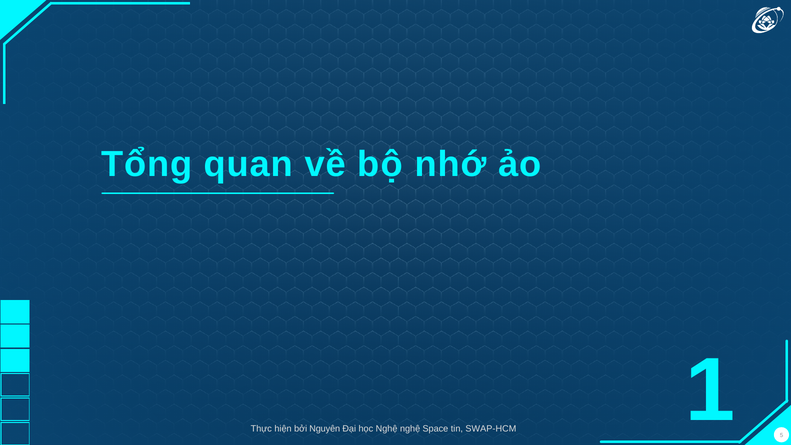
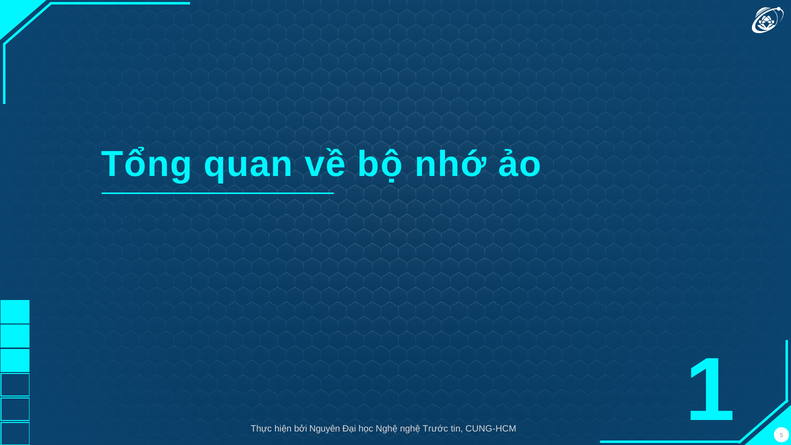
Space: Space -> Trước
SWAP-HCM: SWAP-HCM -> CUNG-HCM
